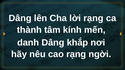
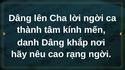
lời rạng: rạng -> ngời
